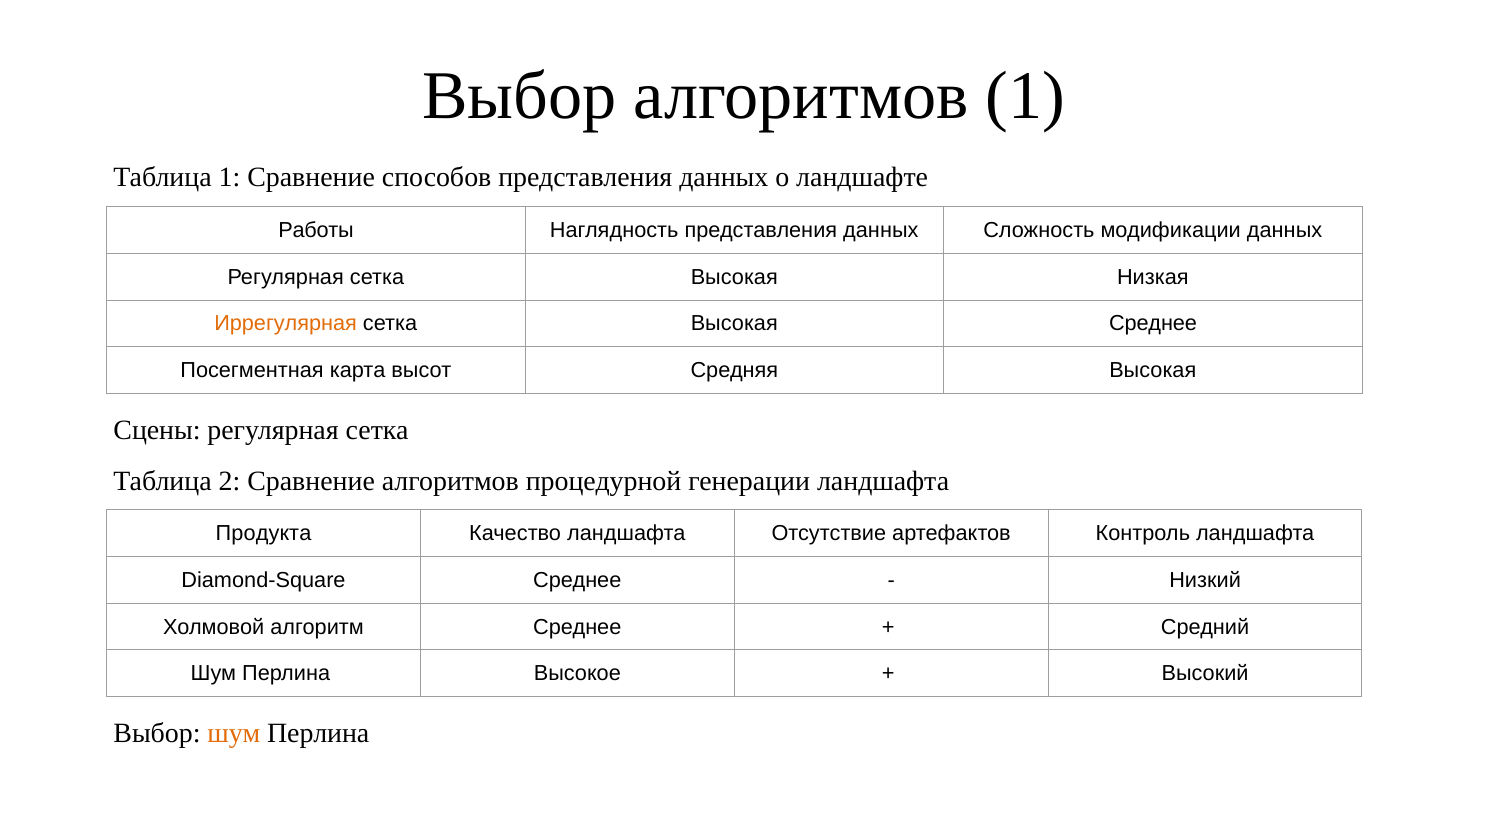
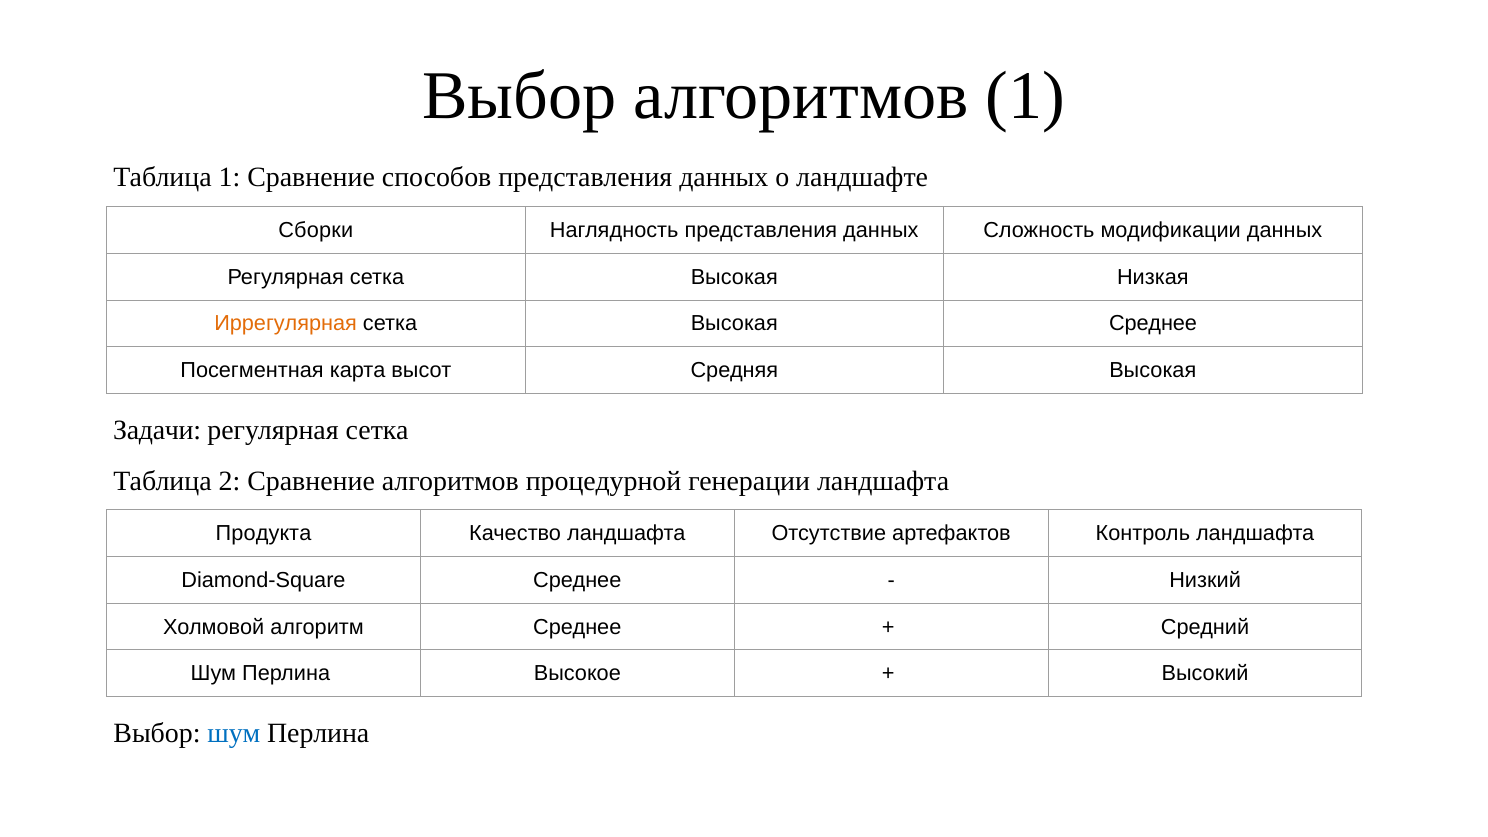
Работы: Работы -> Сборки
Сцены: Сцены -> Задачи
шум at (234, 733) colour: orange -> blue
